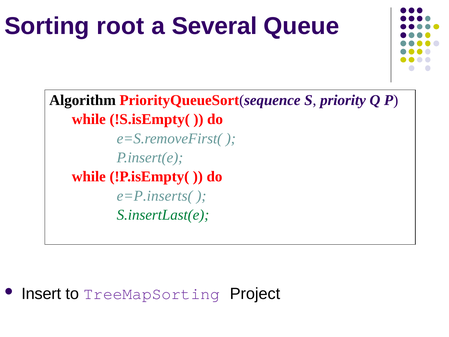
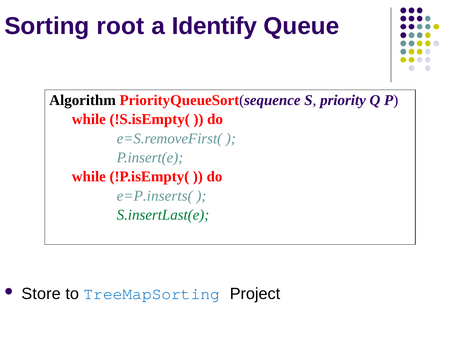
Several: Several -> Identify
Insert: Insert -> Store
TreeMapSorting colour: purple -> blue
